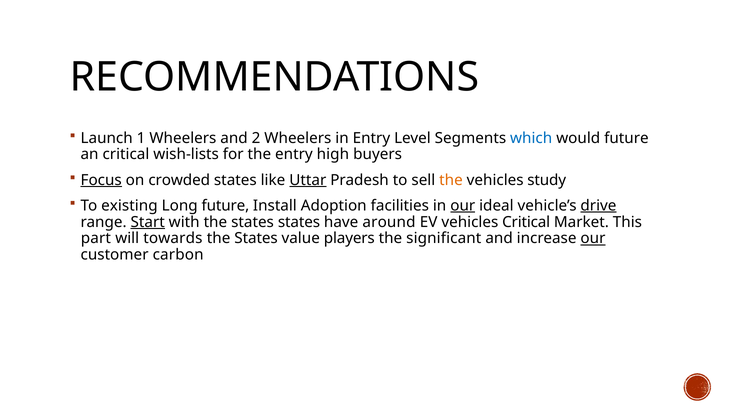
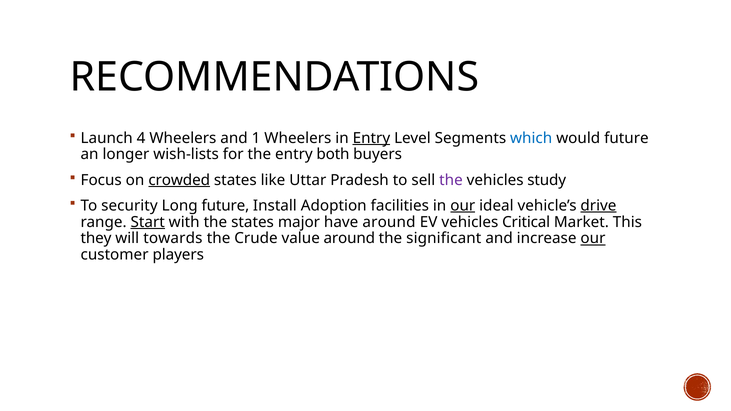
1: 1 -> 4
2: 2 -> 1
Entry at (371, 138) underline: none -> present
an critical: critical -> longer
high: high -> both
Focus underline: present -> none
crowded underline: none -> present
Uttar underline: present -> none
the at (451, 180) colour: orange -> purple
existing: existing -> security
states states: states -> major
part: part -> they
States at (256, 239): States -> Crude
value players: players -> around
carbon: carbon -> players
